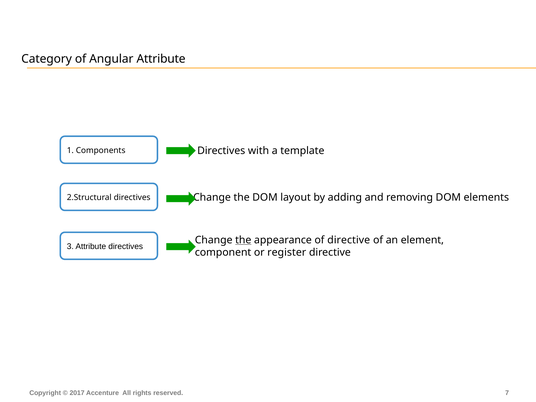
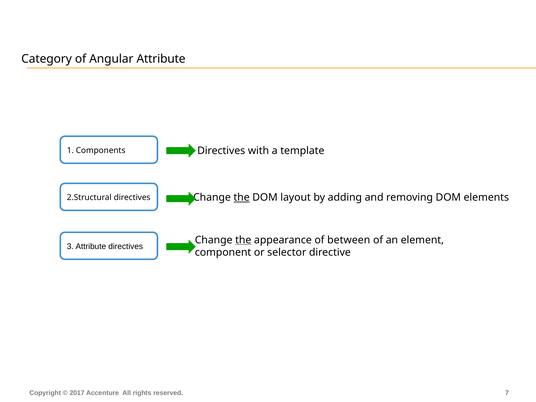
the at (242, 197) underline: none -> present
of directive: directive -> between
register: register -> selector
